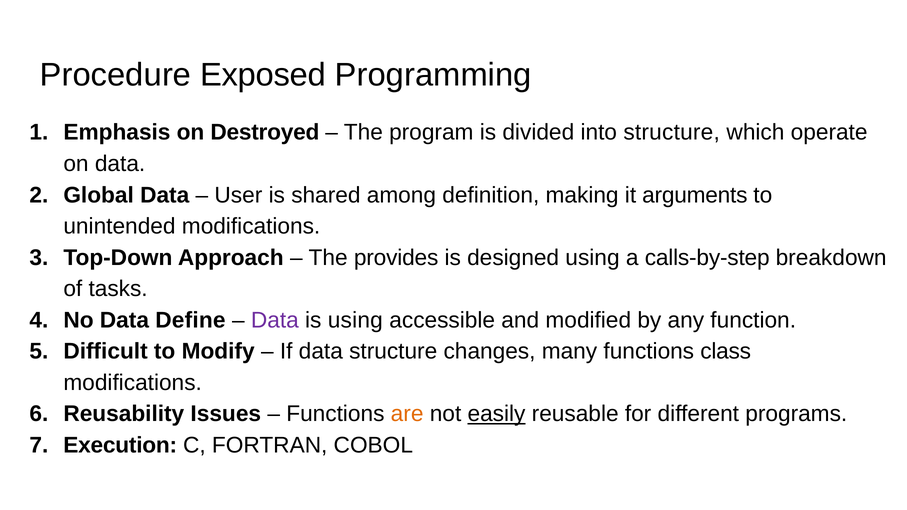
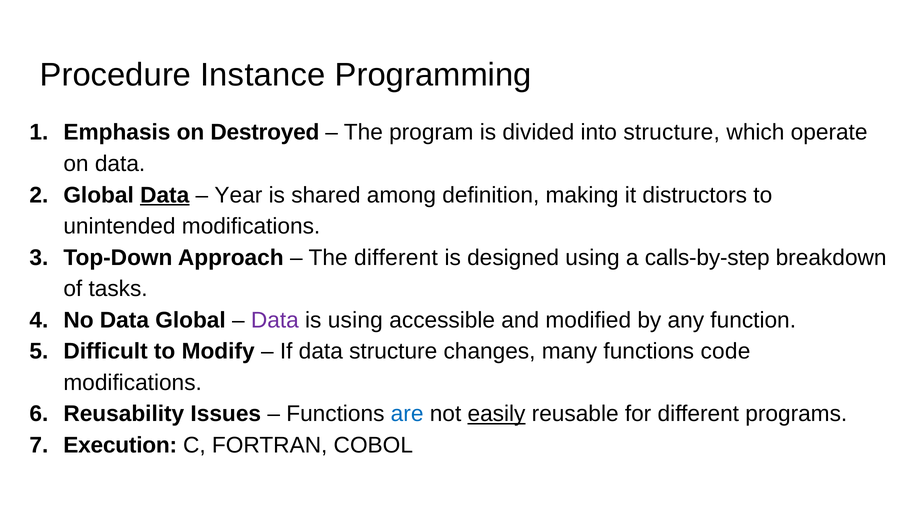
Exposed: Exposed -> Instance
Data at (165, 195) underline: none -> present
User: User -> Year
arguments: arguments -> distructors
The provides: provides -> different
Data Define: Define -> Global
class: class -> code
are colour: orange -> blue
